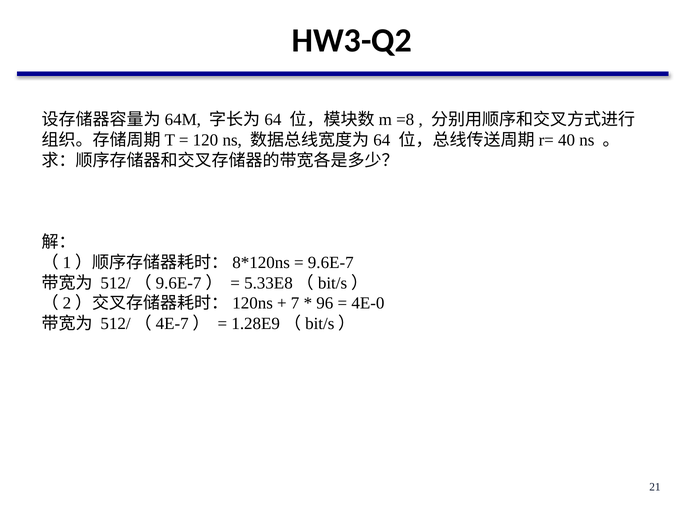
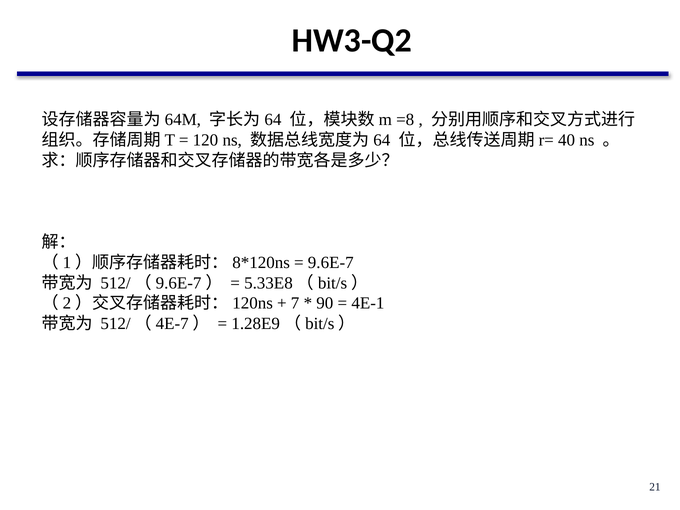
96: 96 -> 90
4E-0: 4E-0 -> 4E-1
